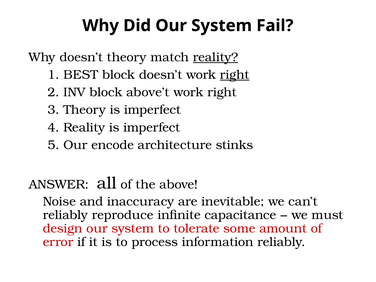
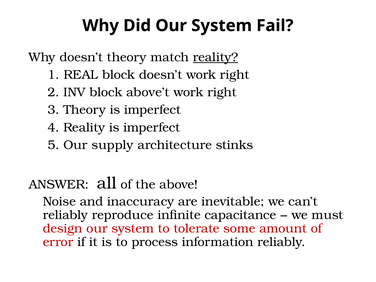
BEST: BEST -> REAL
right at (235, 75) underline: present -> none
encode: encode -> supply
